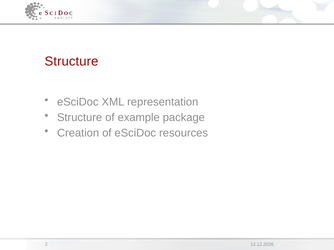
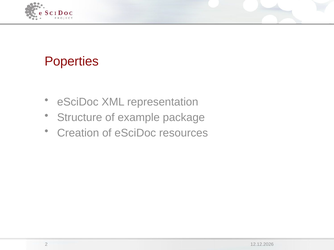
Structure at (71, 62): Structure -> Poperties
